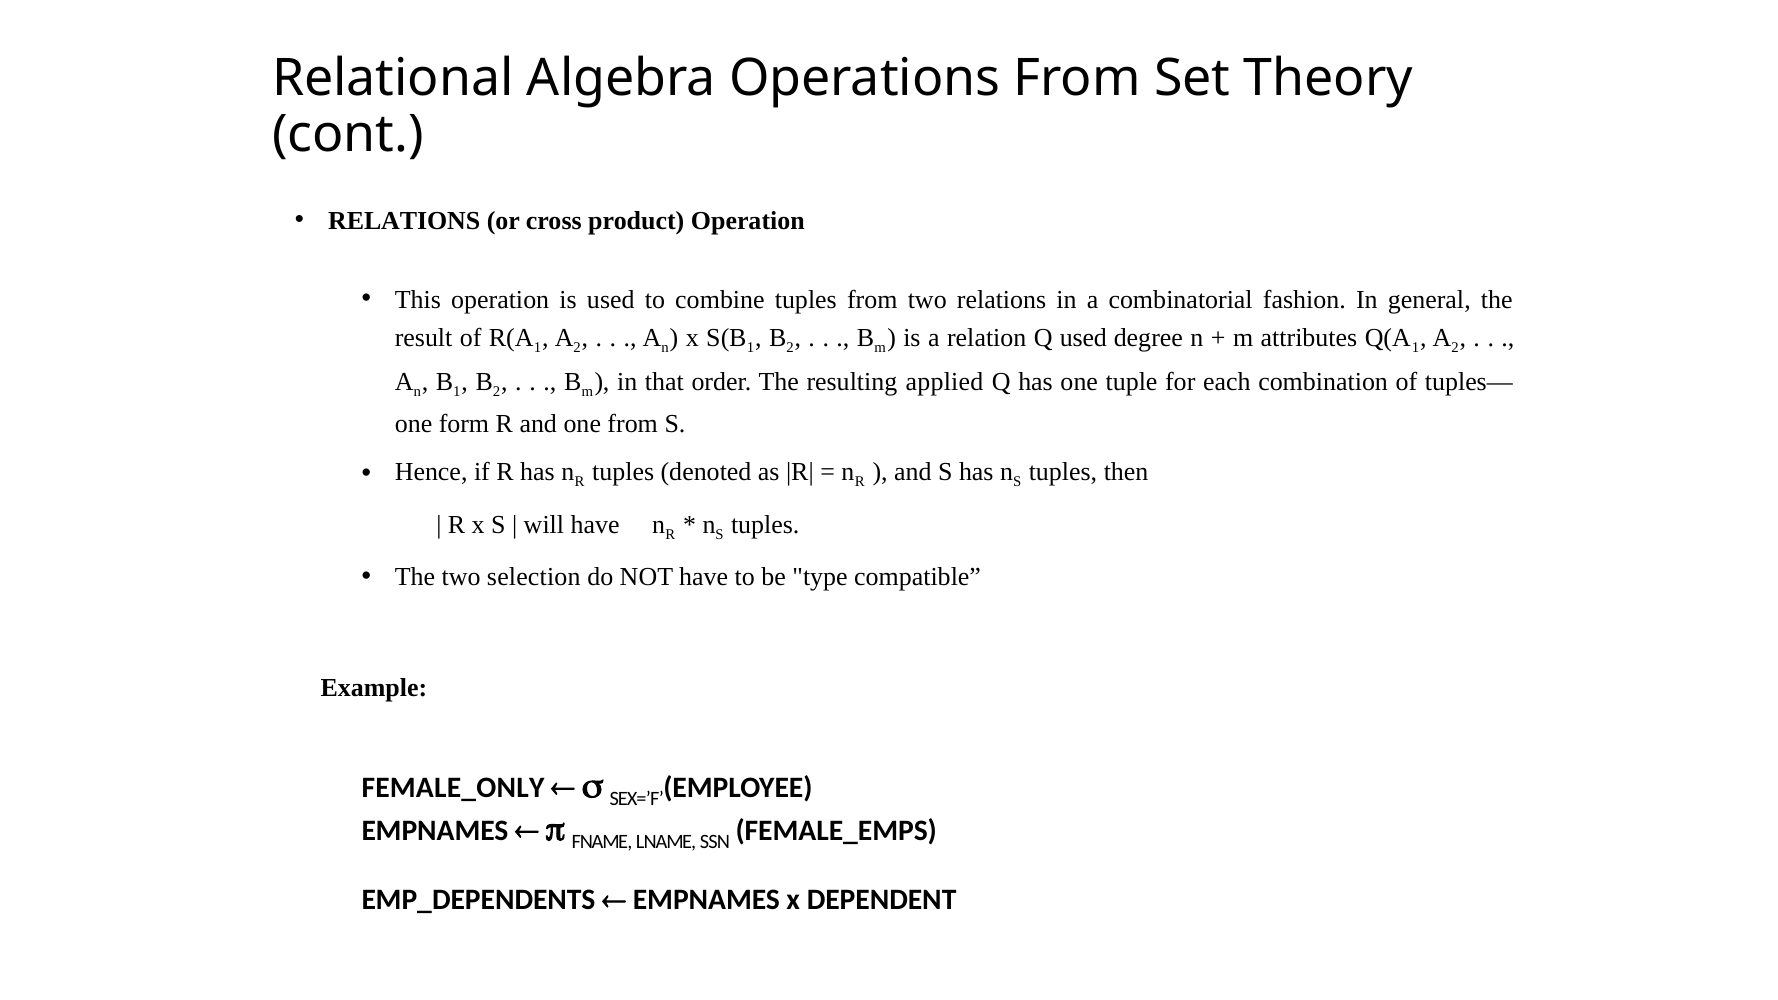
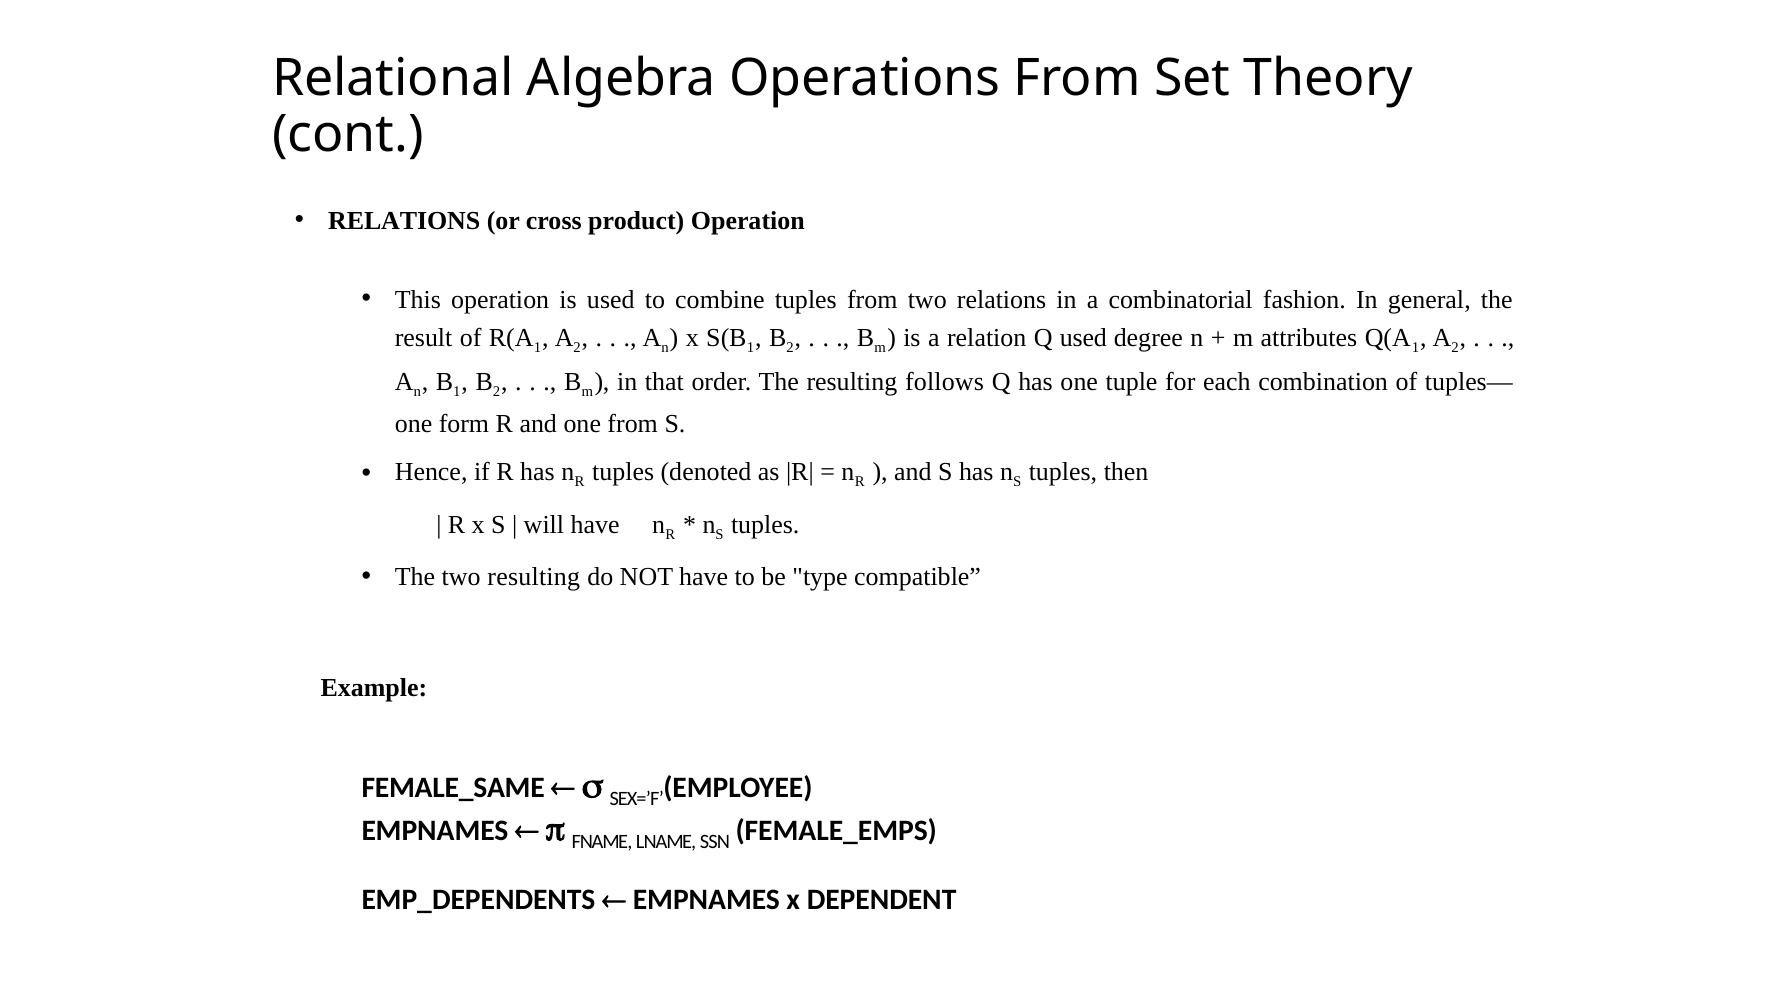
applied: applied -> follows
two selection: selection -> resulting
FEMALE_ONLY: FEMALE_ONLY -> FEMALE_SAME
